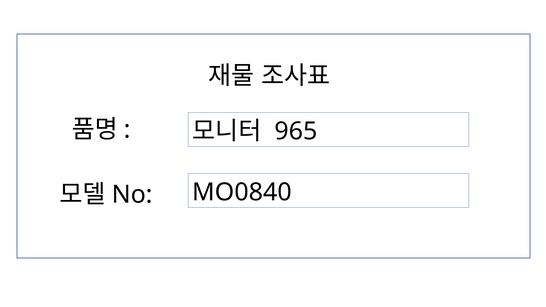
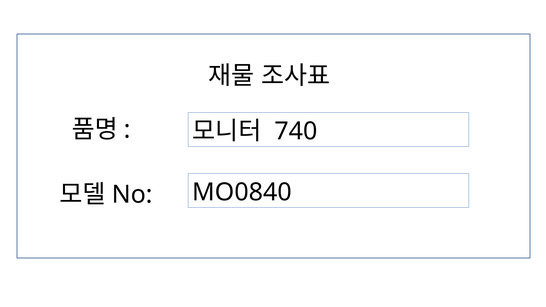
965: 965 -> 740
